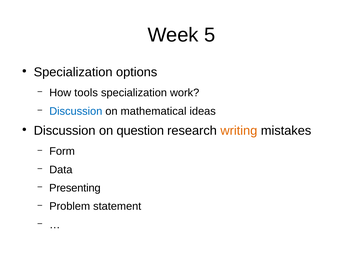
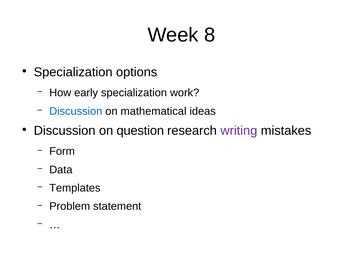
5: 5 -> 8
tools: tools -> early
writing colour: orange -> purple
Presenting: Presenting -> Templates
